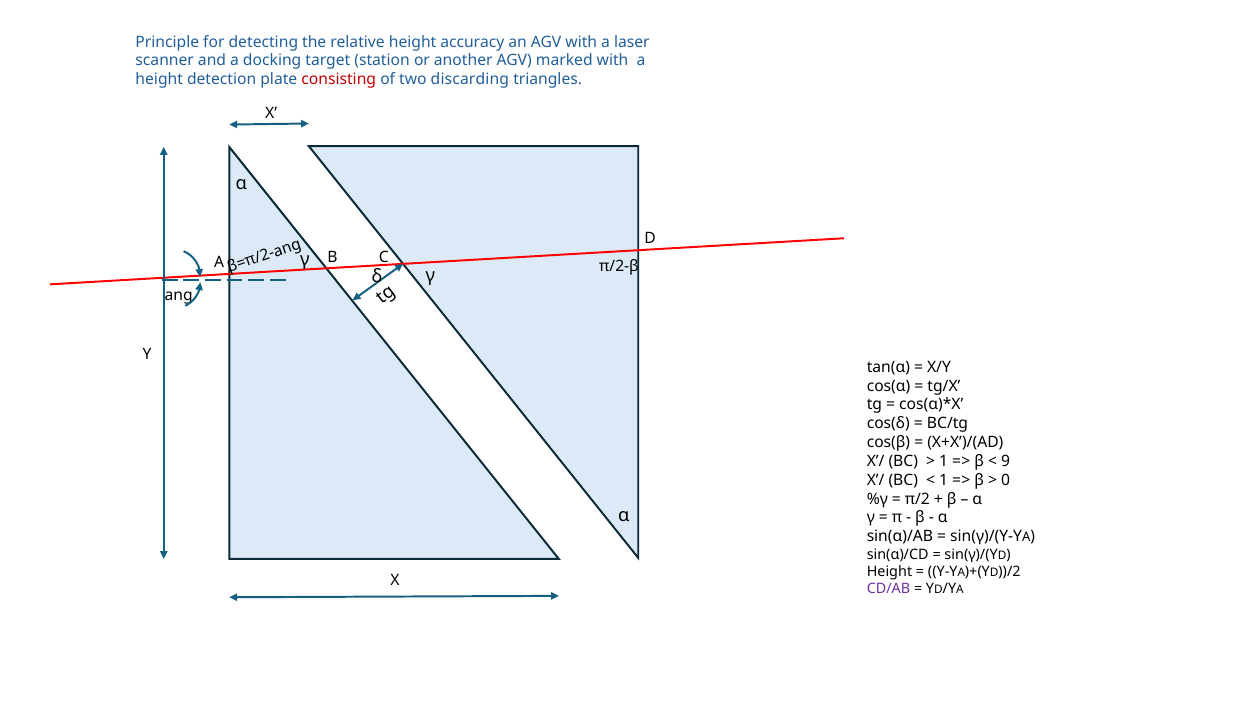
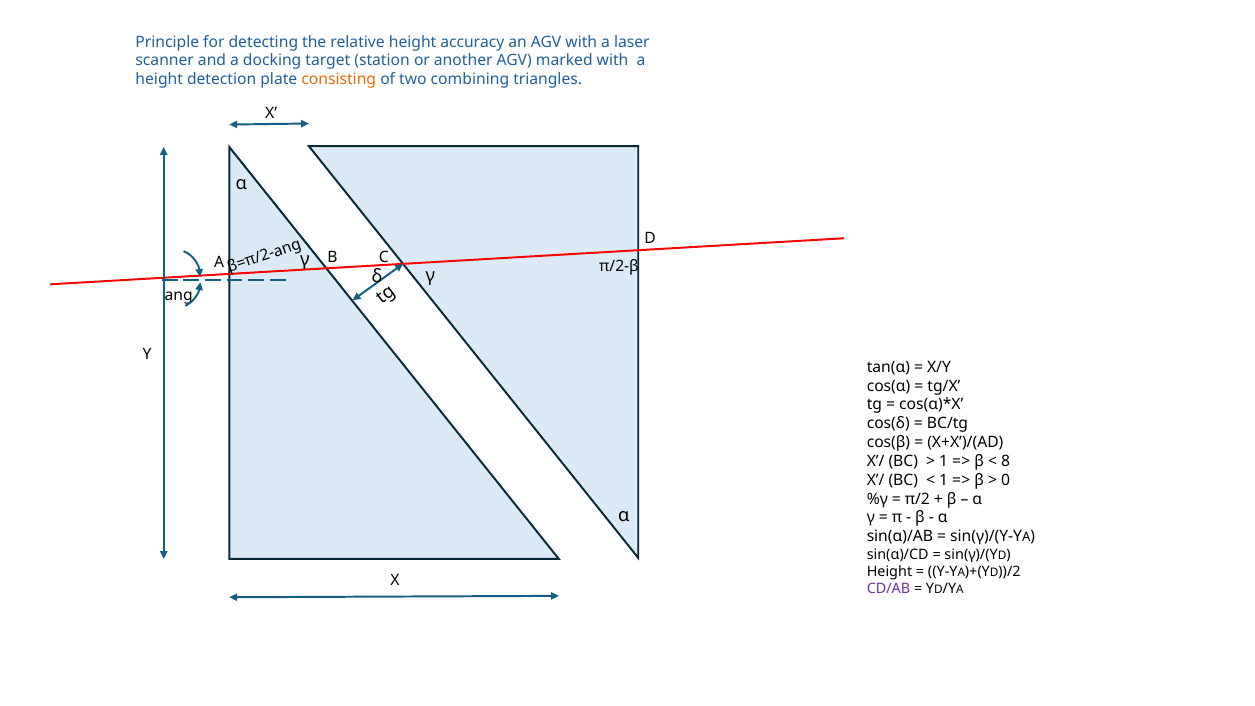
consisting colour: red -> orange
discarding: discarding -> combining
9: 9 -> 8
